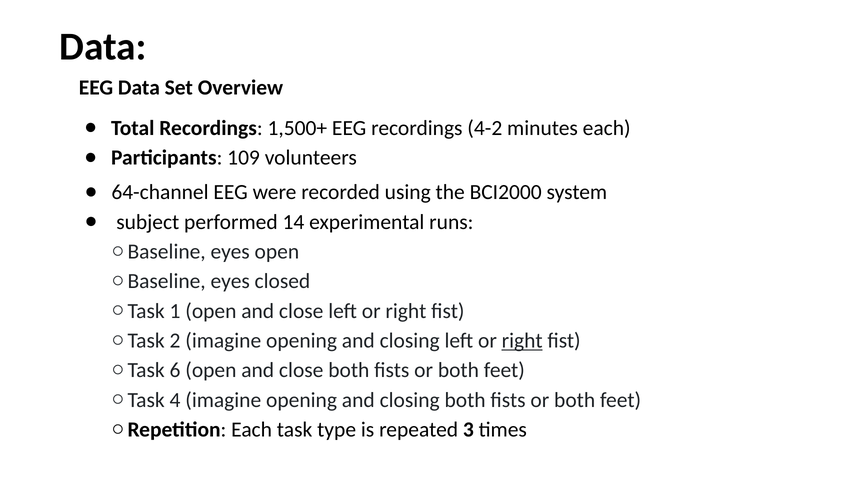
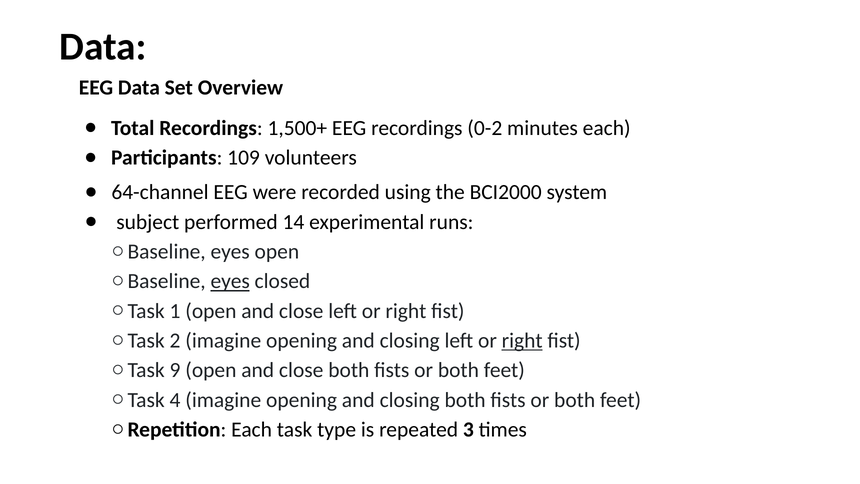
4-2: 4-2 -> 0-2
eyes at (230, 281) underline: none -> present
6: 6 -> 9
